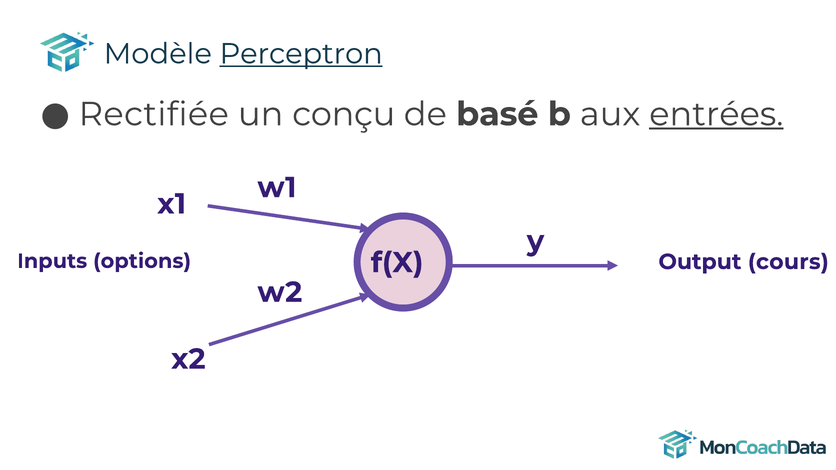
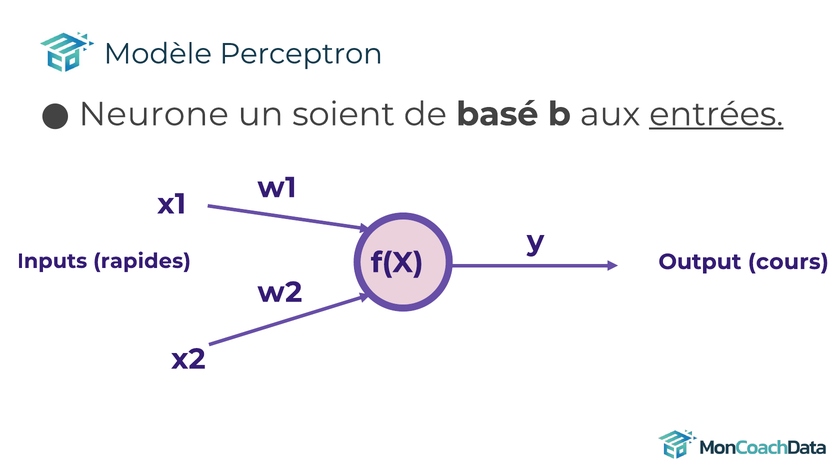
Perceptron underline: present -> none
Rectifiée: Rectifiée -> Neurone
conçu: conçu -> soient
options: options -> rapides
